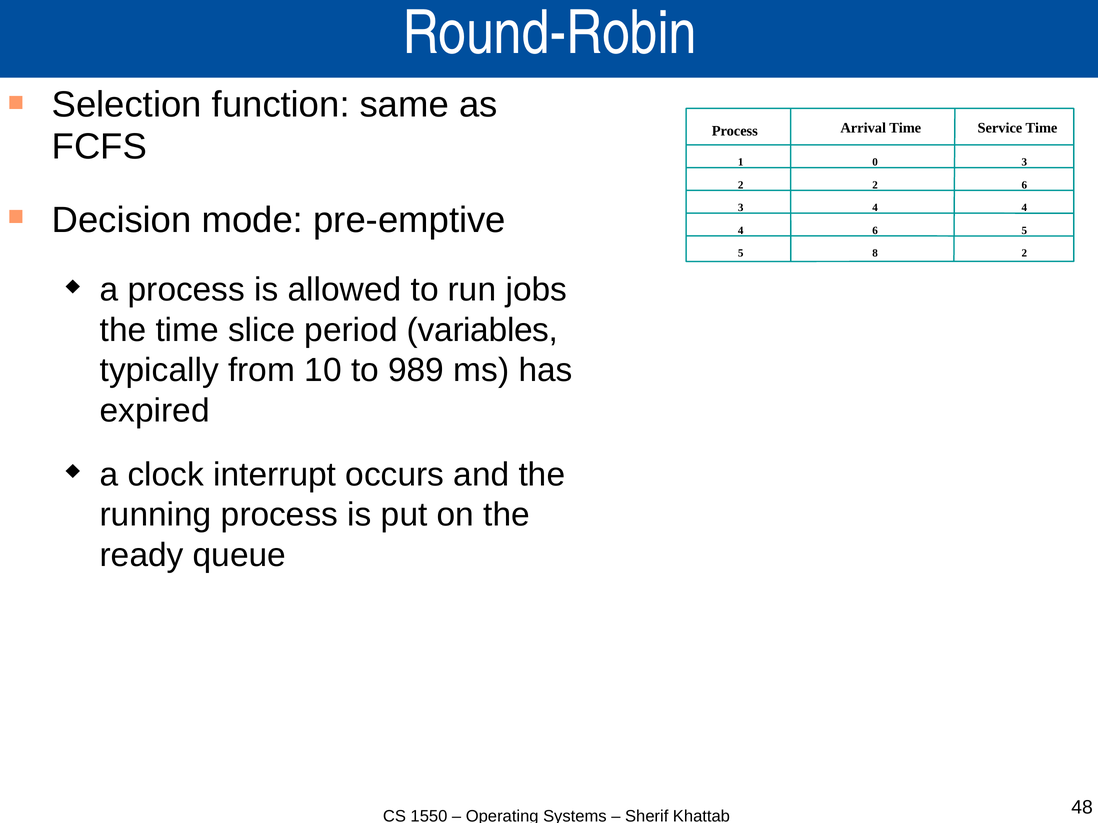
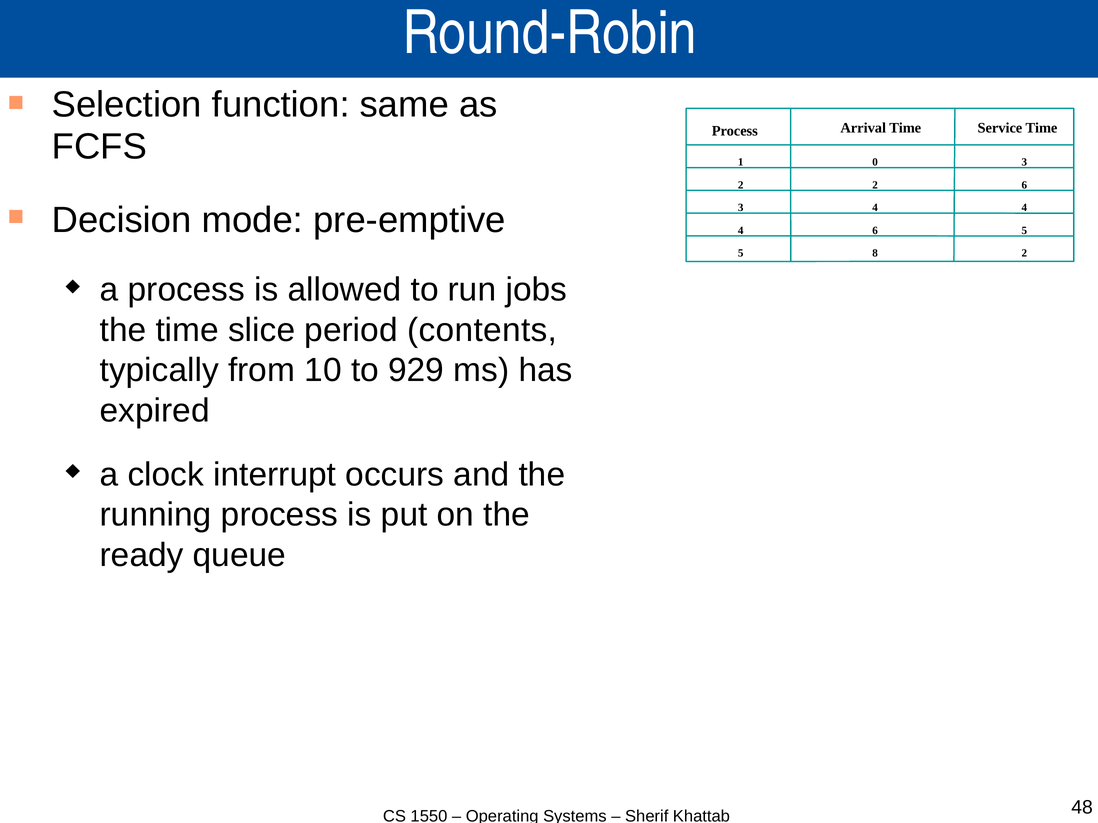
variables: variables -> contents
989: 989 -> 929
